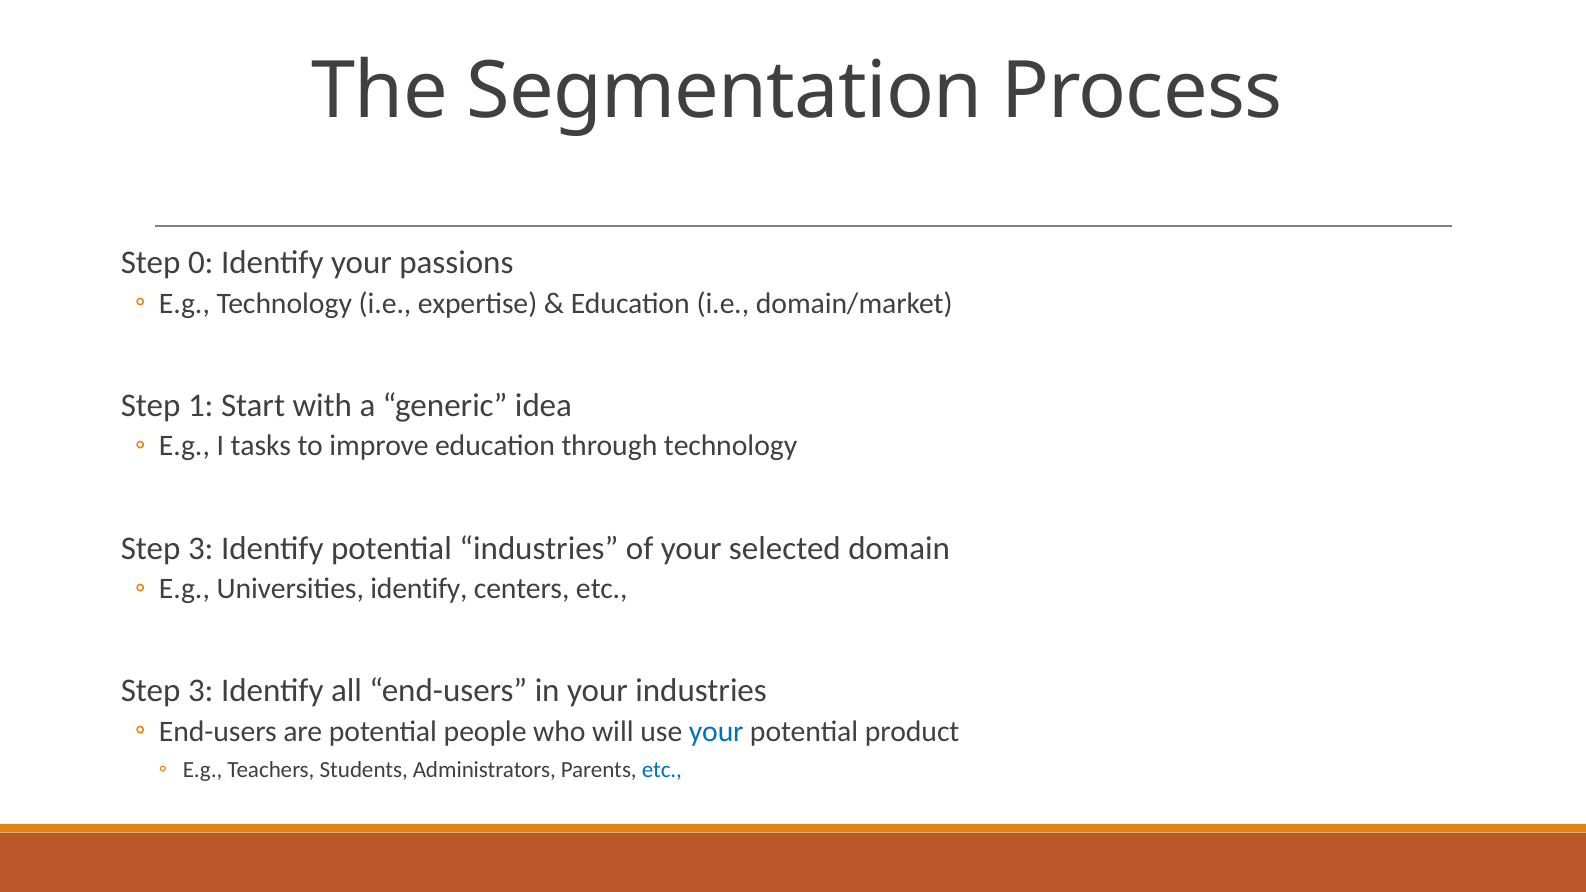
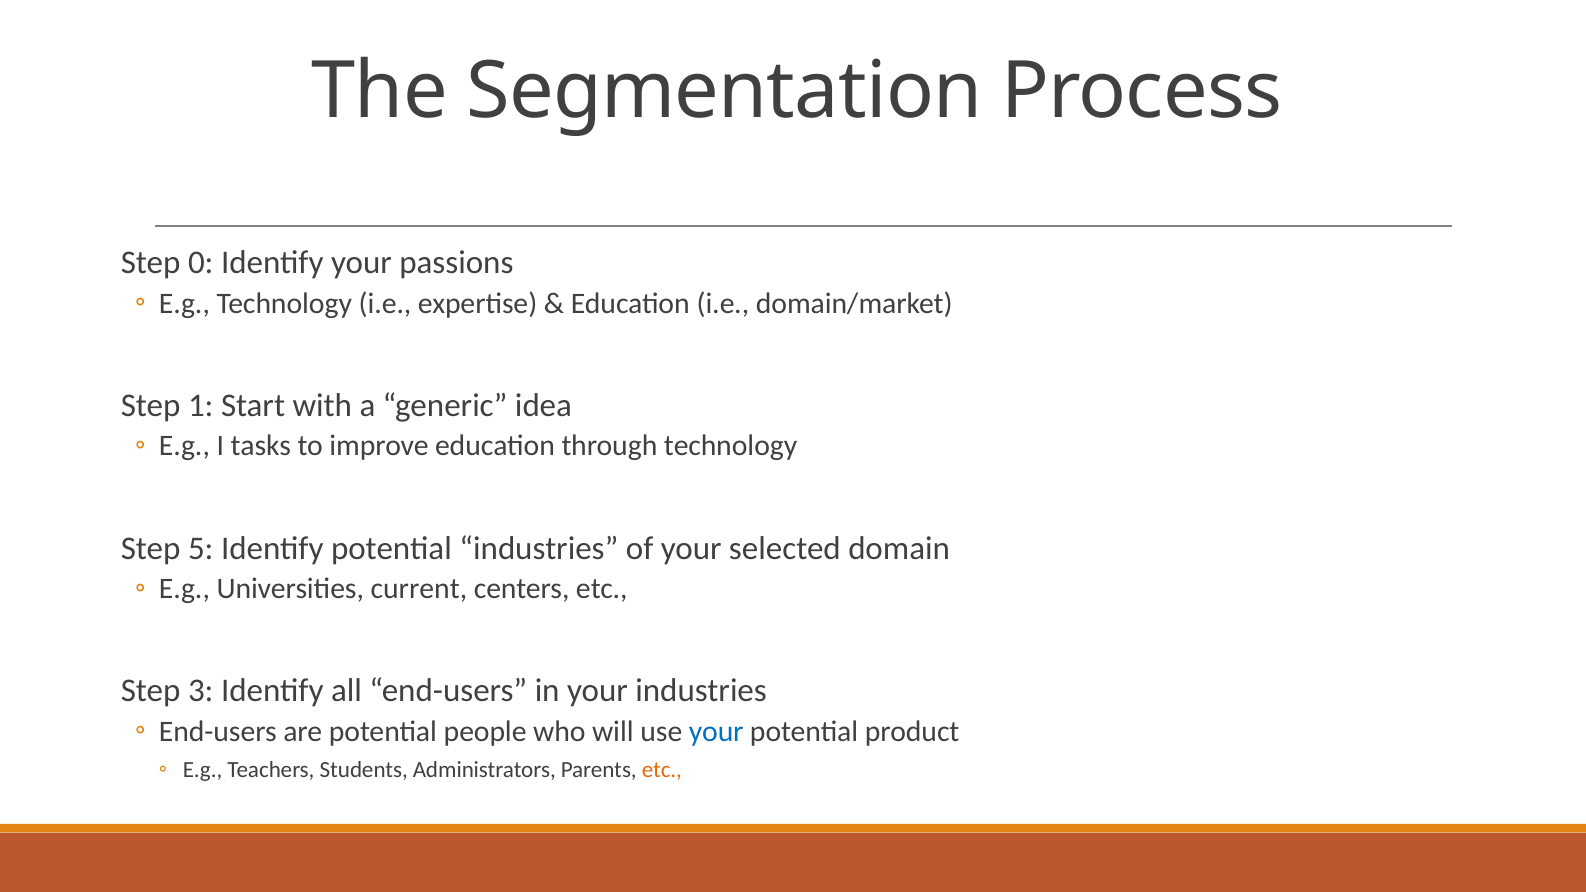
3 at (201, 548): 3 -> 5
Universities identify: identify -> current
etc at (662, 770) colour: blue -> orange
